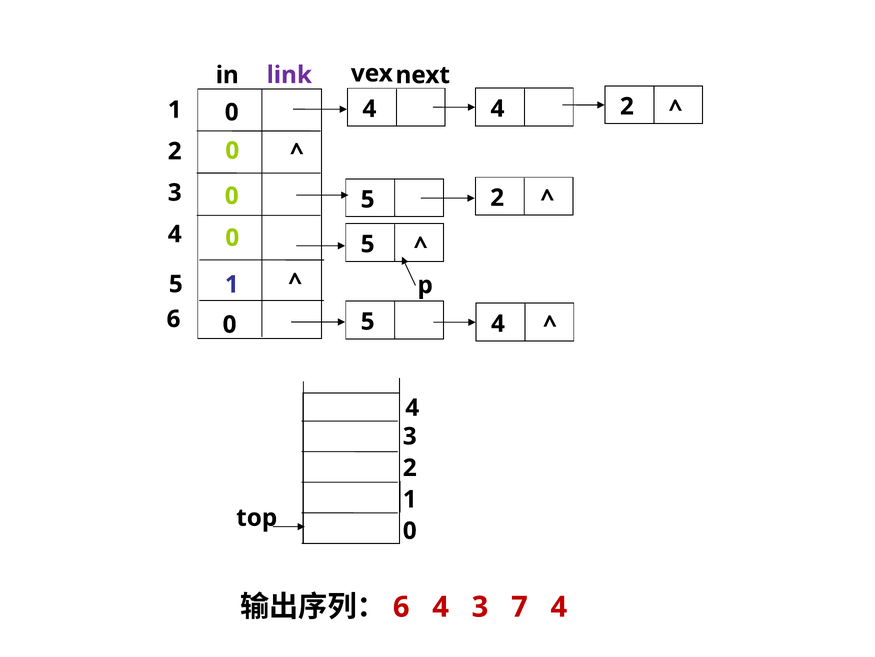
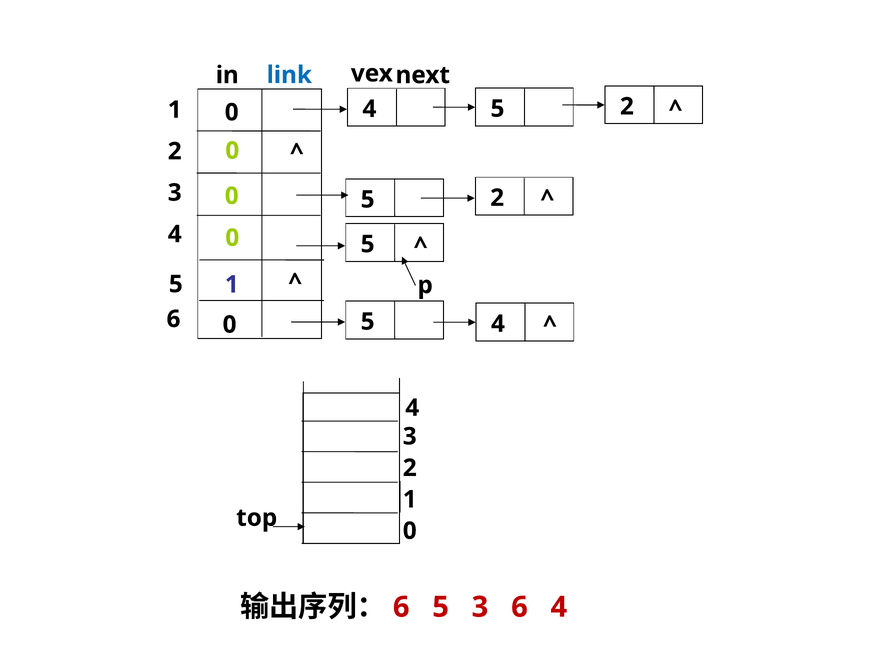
link colour: purple -> blue
4 at (497, 109): 4 -> 5
6 4: 4 -> 5
3 7: 7 -> 6
